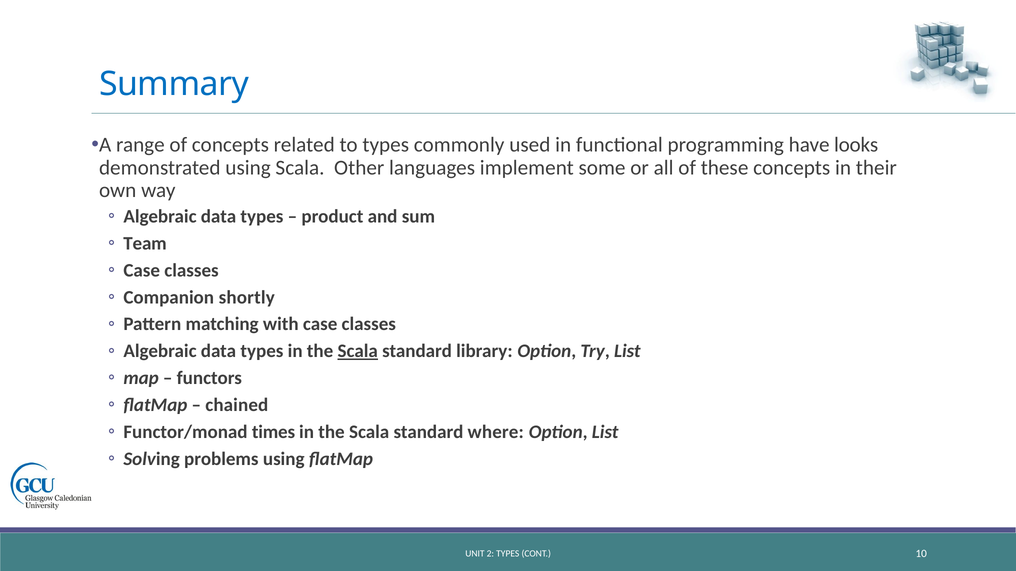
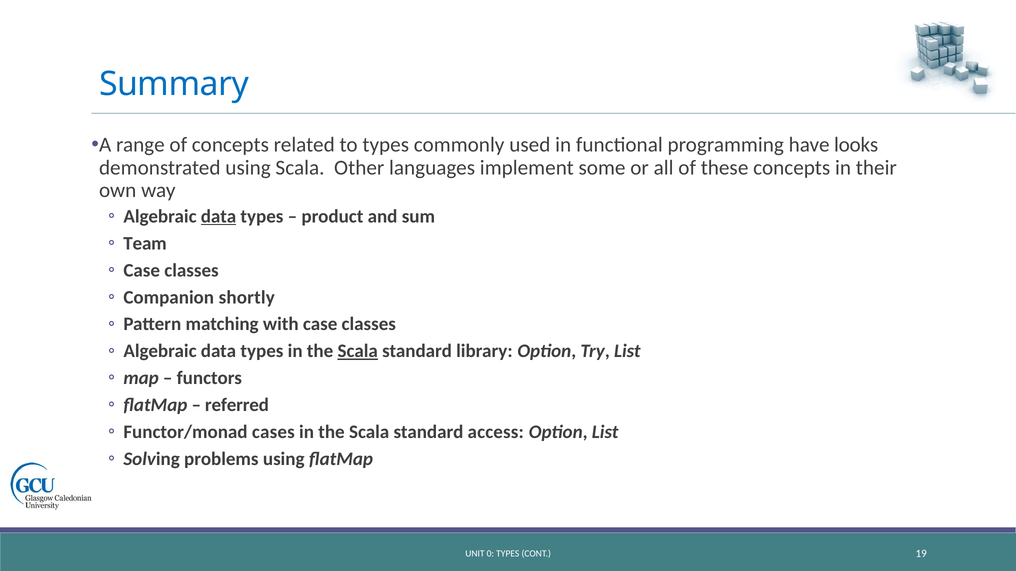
data at (219, 217) underline: none -> present
chained: chained -> referred
times: times -> cases
where: where -> access
2: 2 -> 0
10: 10 -> 19
